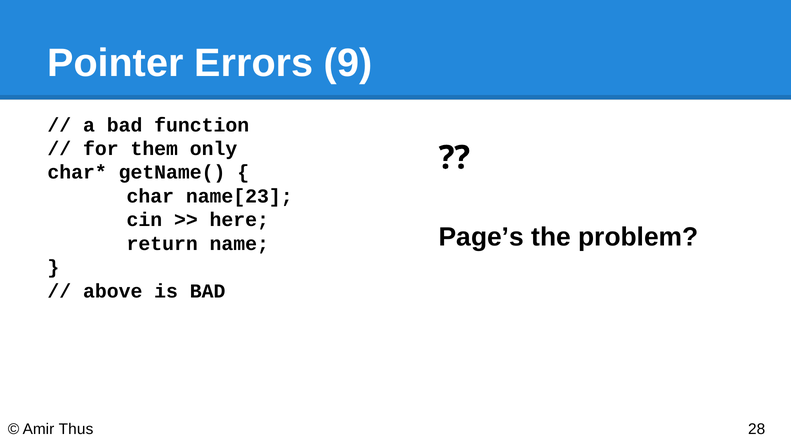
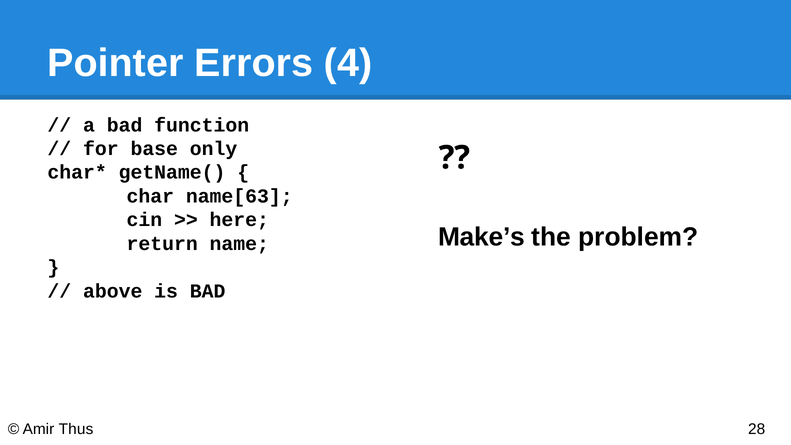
9: 9 -> 4
them: them -> base
name[23: name[23 -> name[63
Page’s: Page’s -> Make’s
